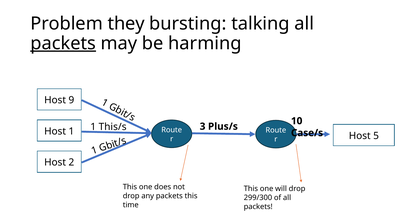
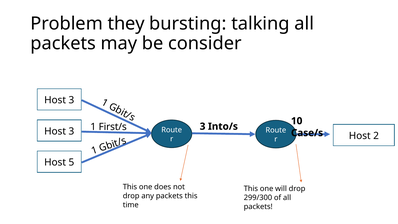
packets at (63, 43) underline: present -> none
harming: harming -> consider
9 at (71, 100): 9 -> 3
This/s: This/s -> First/s
Plus/s: Plus/s -> Into/s
1 at (71, 131): 1 -> 3
5: 5 -> 2
2: 2 -> 5
